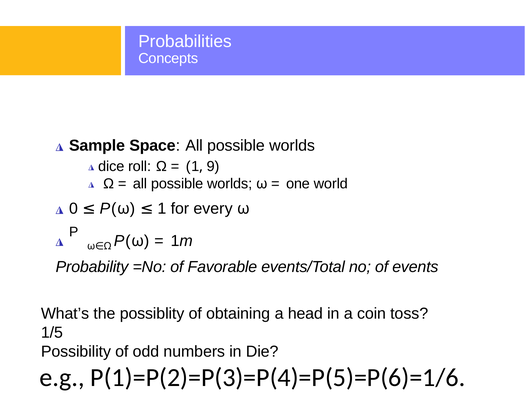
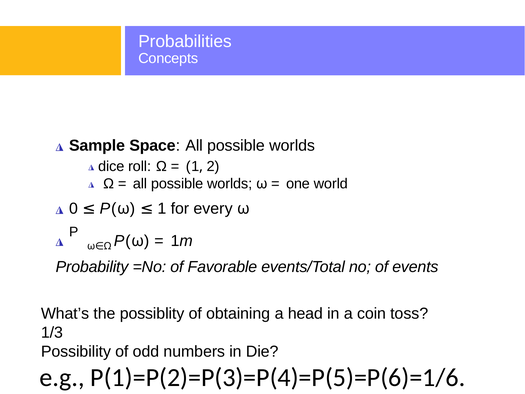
9: 9 -> 2
1/5: 1/5 -> 1/3
